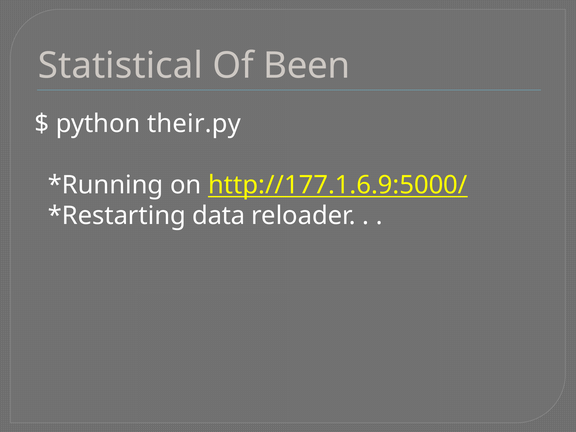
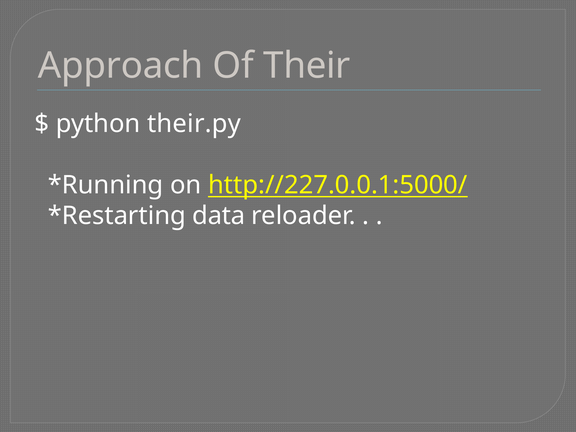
Statistical: Statistical -> Approach
Been: Been -> Their
http://177.1.6.9:5000/: http://177.1.6.9:5000/ -> http://227.0.0.1:5000/
